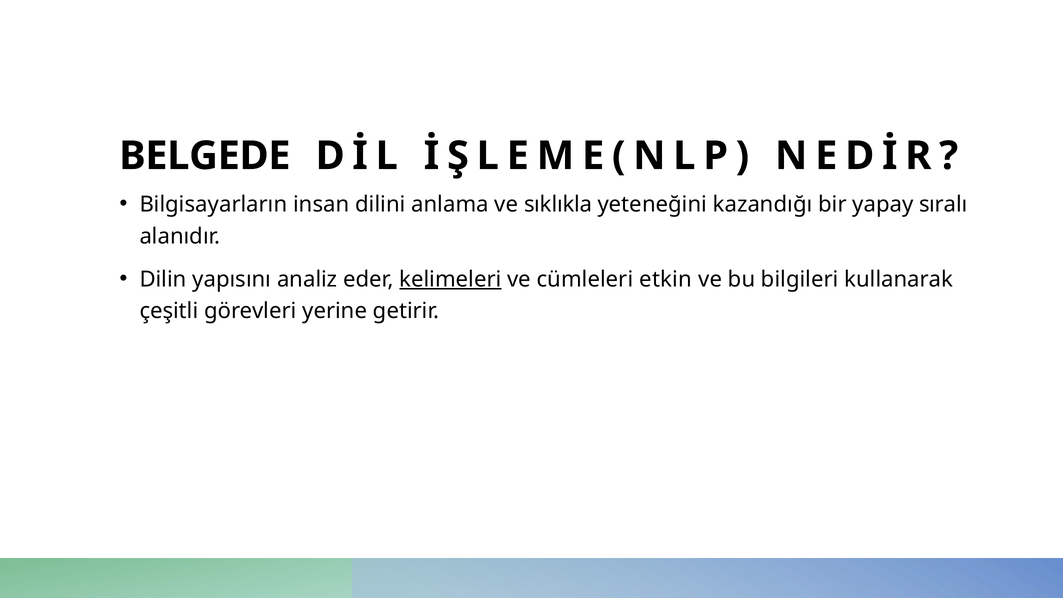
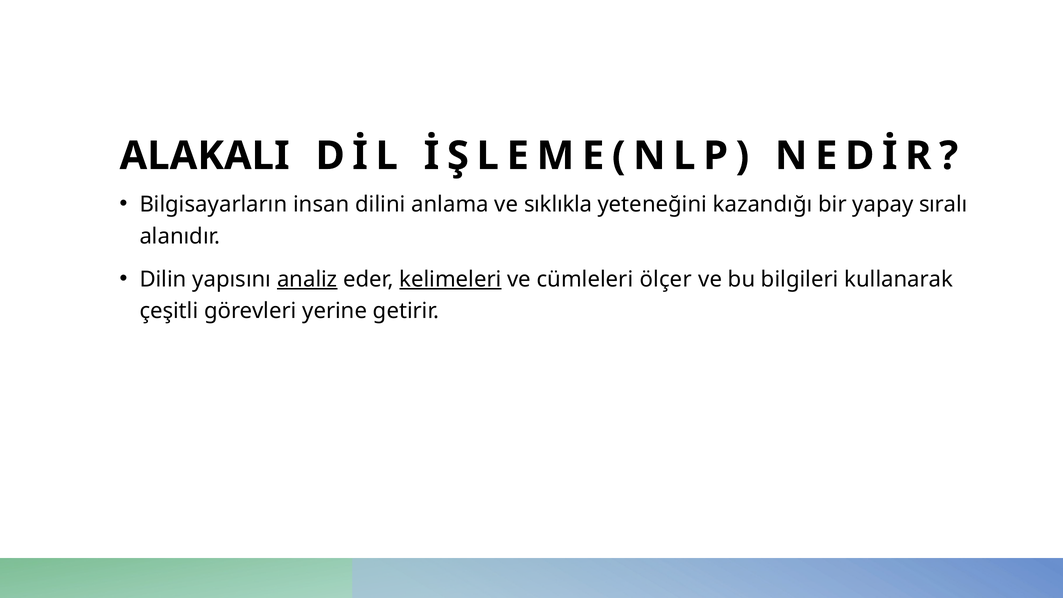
BELGEDE: BELGEDE -> ALAKALI
analiz underline: none -> present
etkin: etkin -> ölçer
